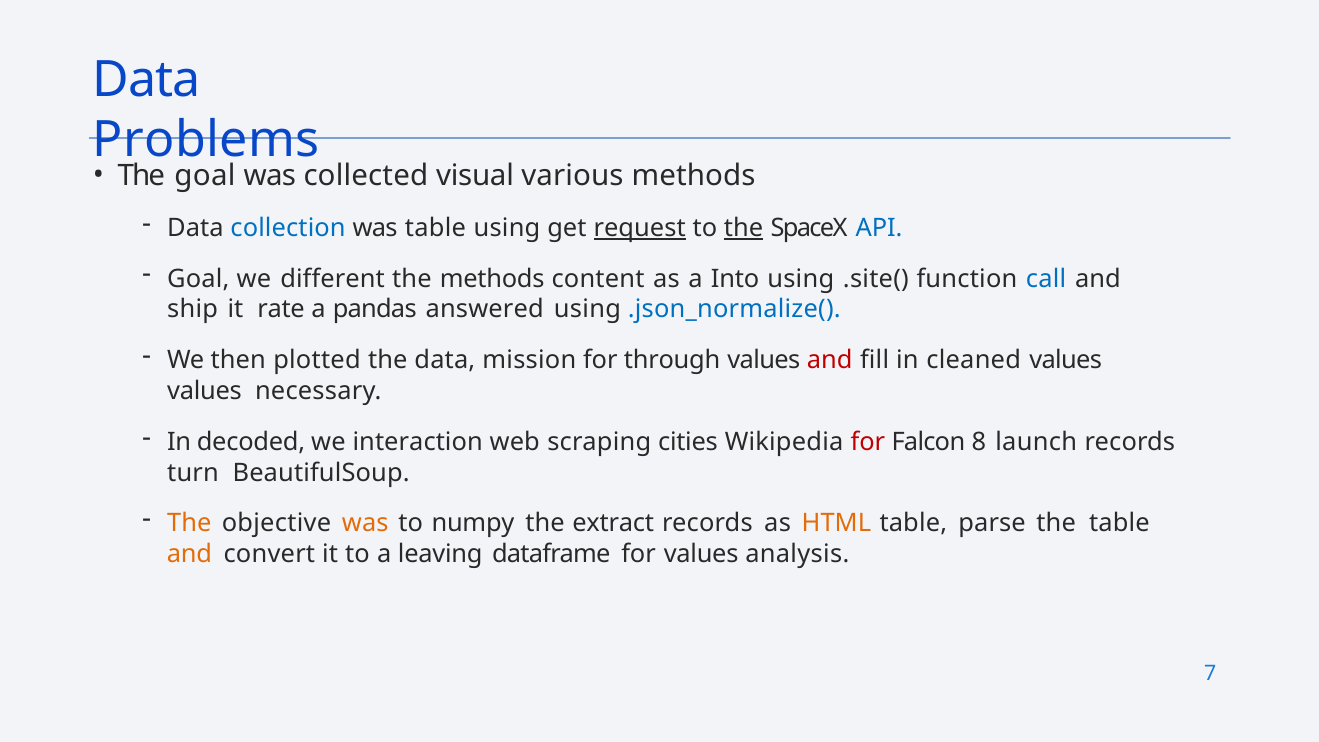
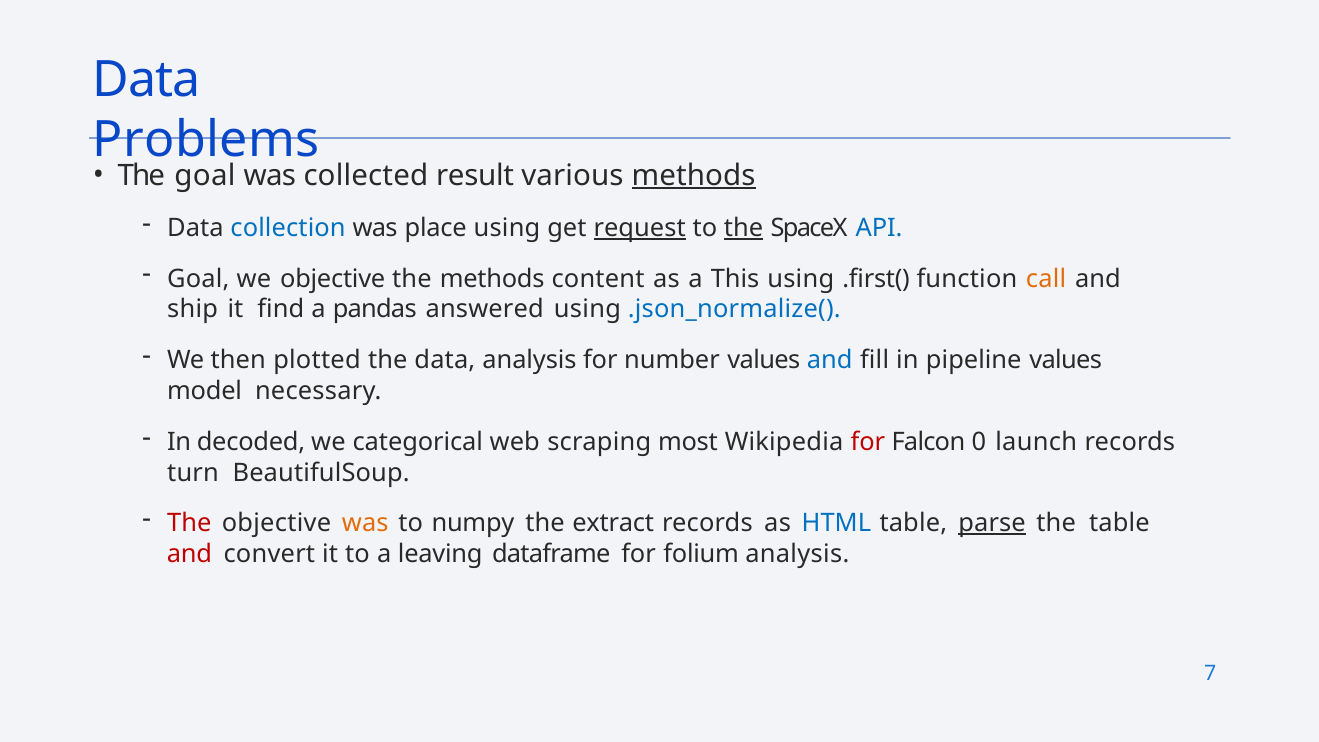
visual: visual -> result
methods at (694, 175) underline: none -> present
was table: table -> place
we different: different -> objective
Into: Into -> This
.site(: .site( -> .first(
call colour: blue -> orange
rate: rate -> find
data mission: mission -> analysis
through: through -> number
and at (830, 360) colour: red -> blue
cleaned: cleaned -> pipeline
values at (205, 391): values -> model
interaction: interaction -> categorical
cities: cities -> most
8: 8 -> 0
The at (189, 523) colour: orange -> red
HTML colour: orange -> blue
parse underline: none -> present
and at (189, 554) colour: orange -> red
for values: values -> folium
